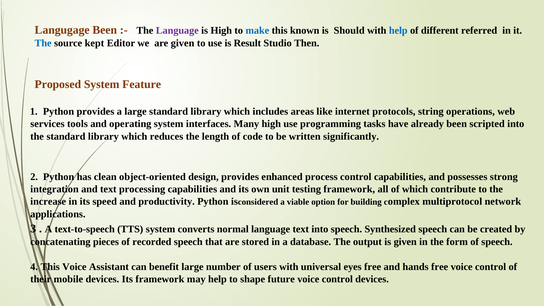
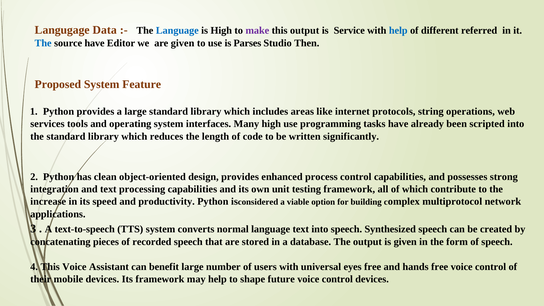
Langugage Been: Been -> Data
Language at (177, 31) colour: purple -> blue
make colour: blue -> purple
this known: known -> output
Should: Should -> Service
source kept: kept -> have
Result: Result -> Parses
